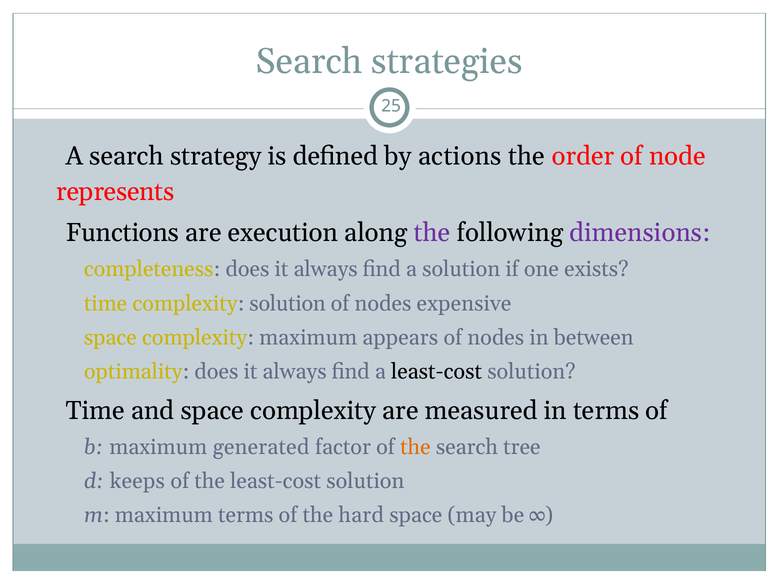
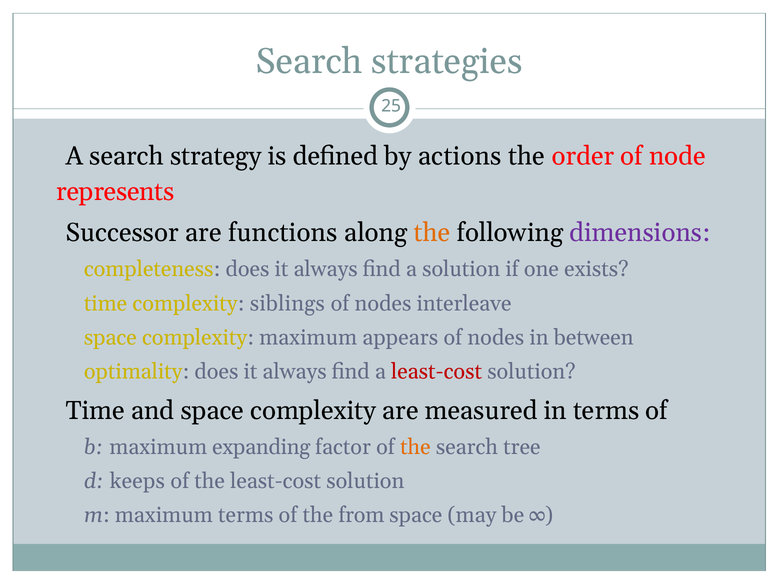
Functions: Functions -> Successor
execution: execution -> functions
the at (432, 233) colour: purple -> orange
complexity solution: solution -> siblings
expensive: expensive -> interleave
least-cost at (437, 372) colour: black -> red
generated: generated -> expanding
hard: hard -> from
